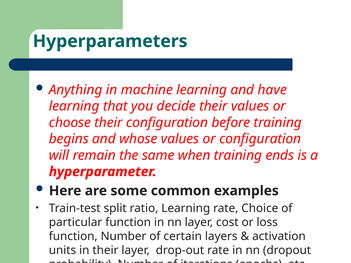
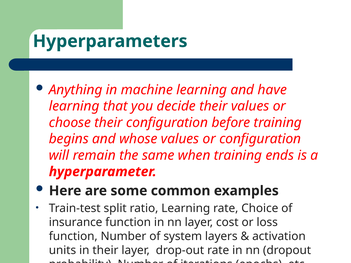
particular: particular -> insurance
certain: certain -> system
